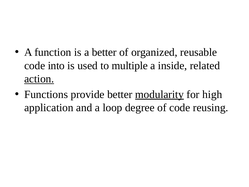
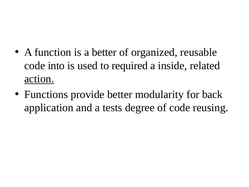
multiple: multiple -> required
modularity underline: present -> none
high: high -> back
loop: loop -> tests
